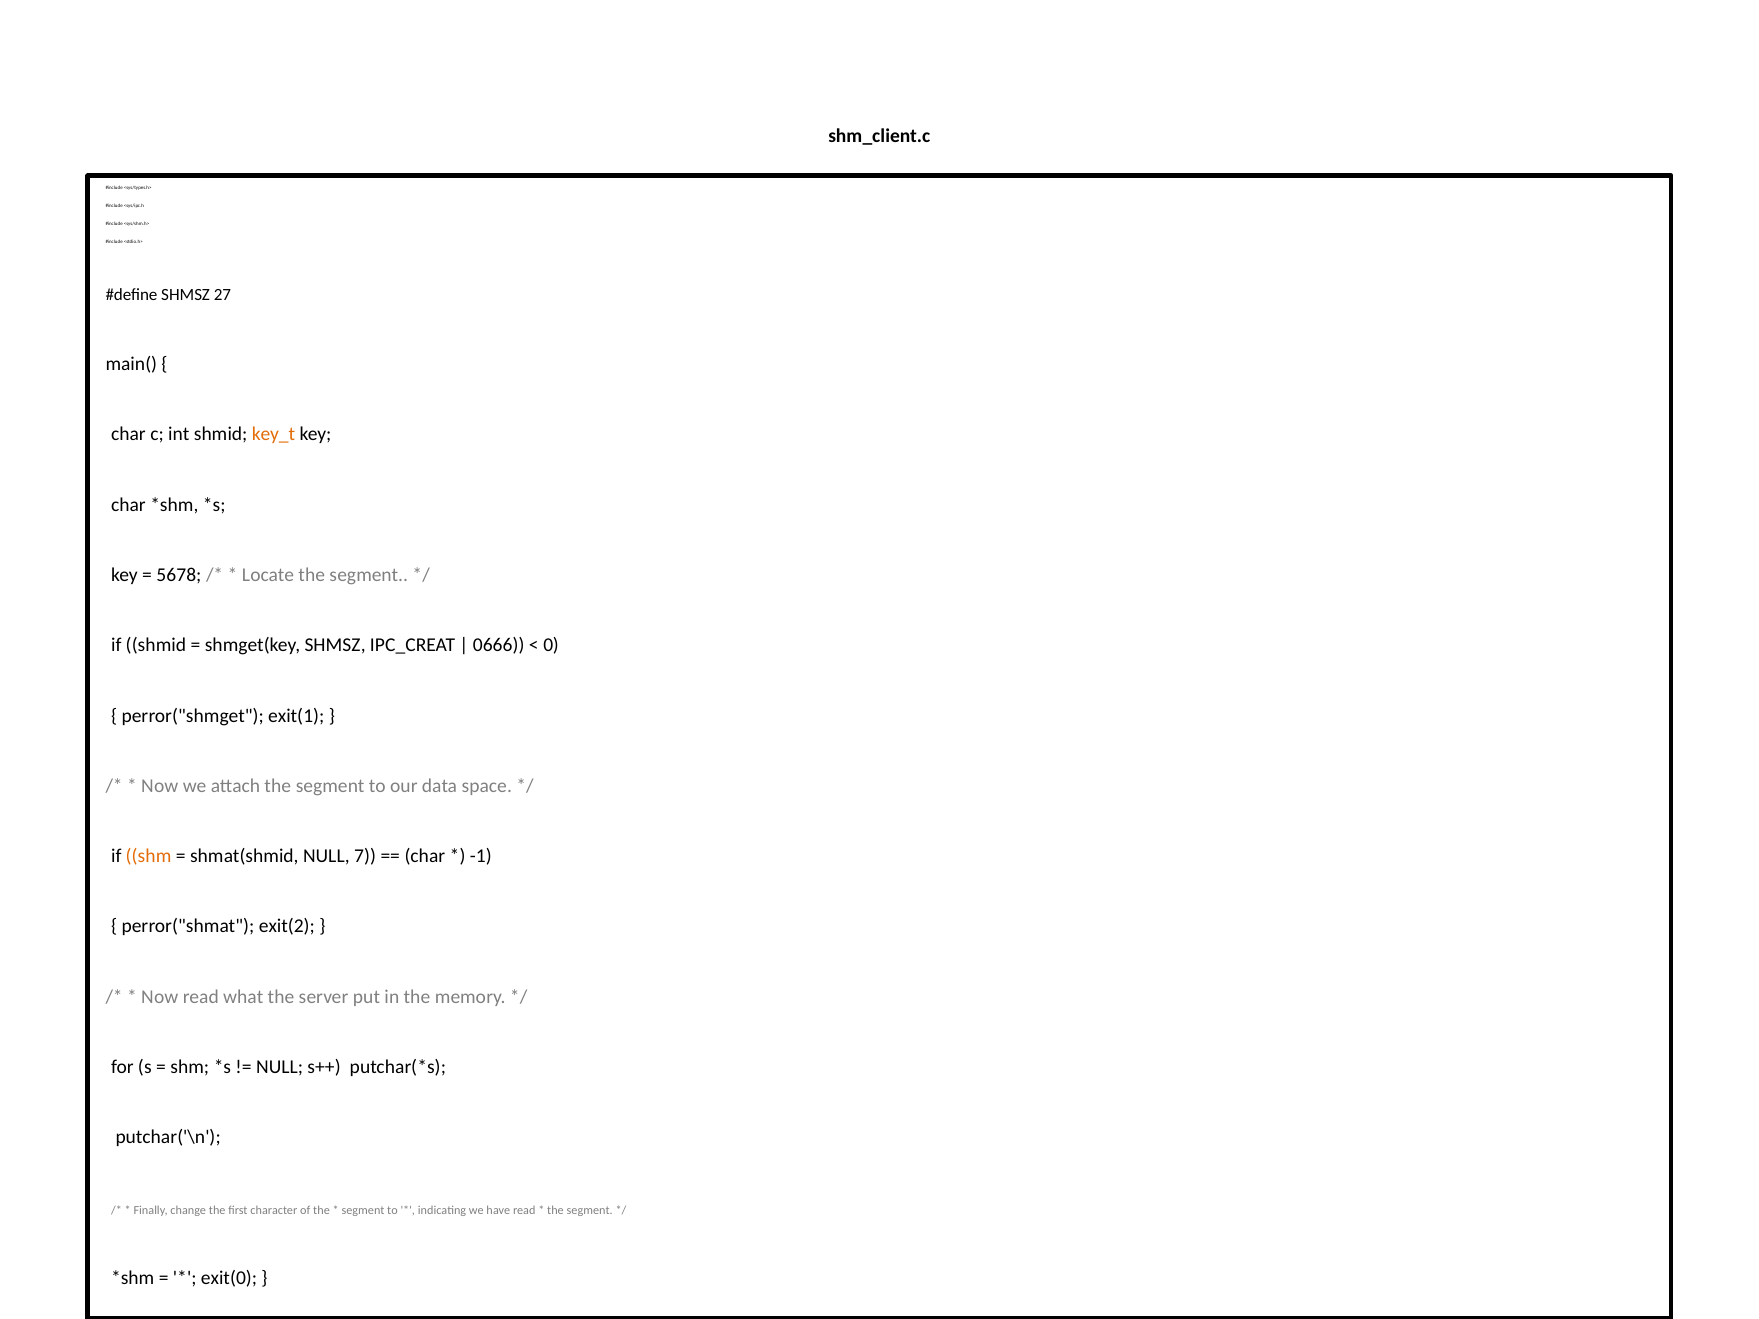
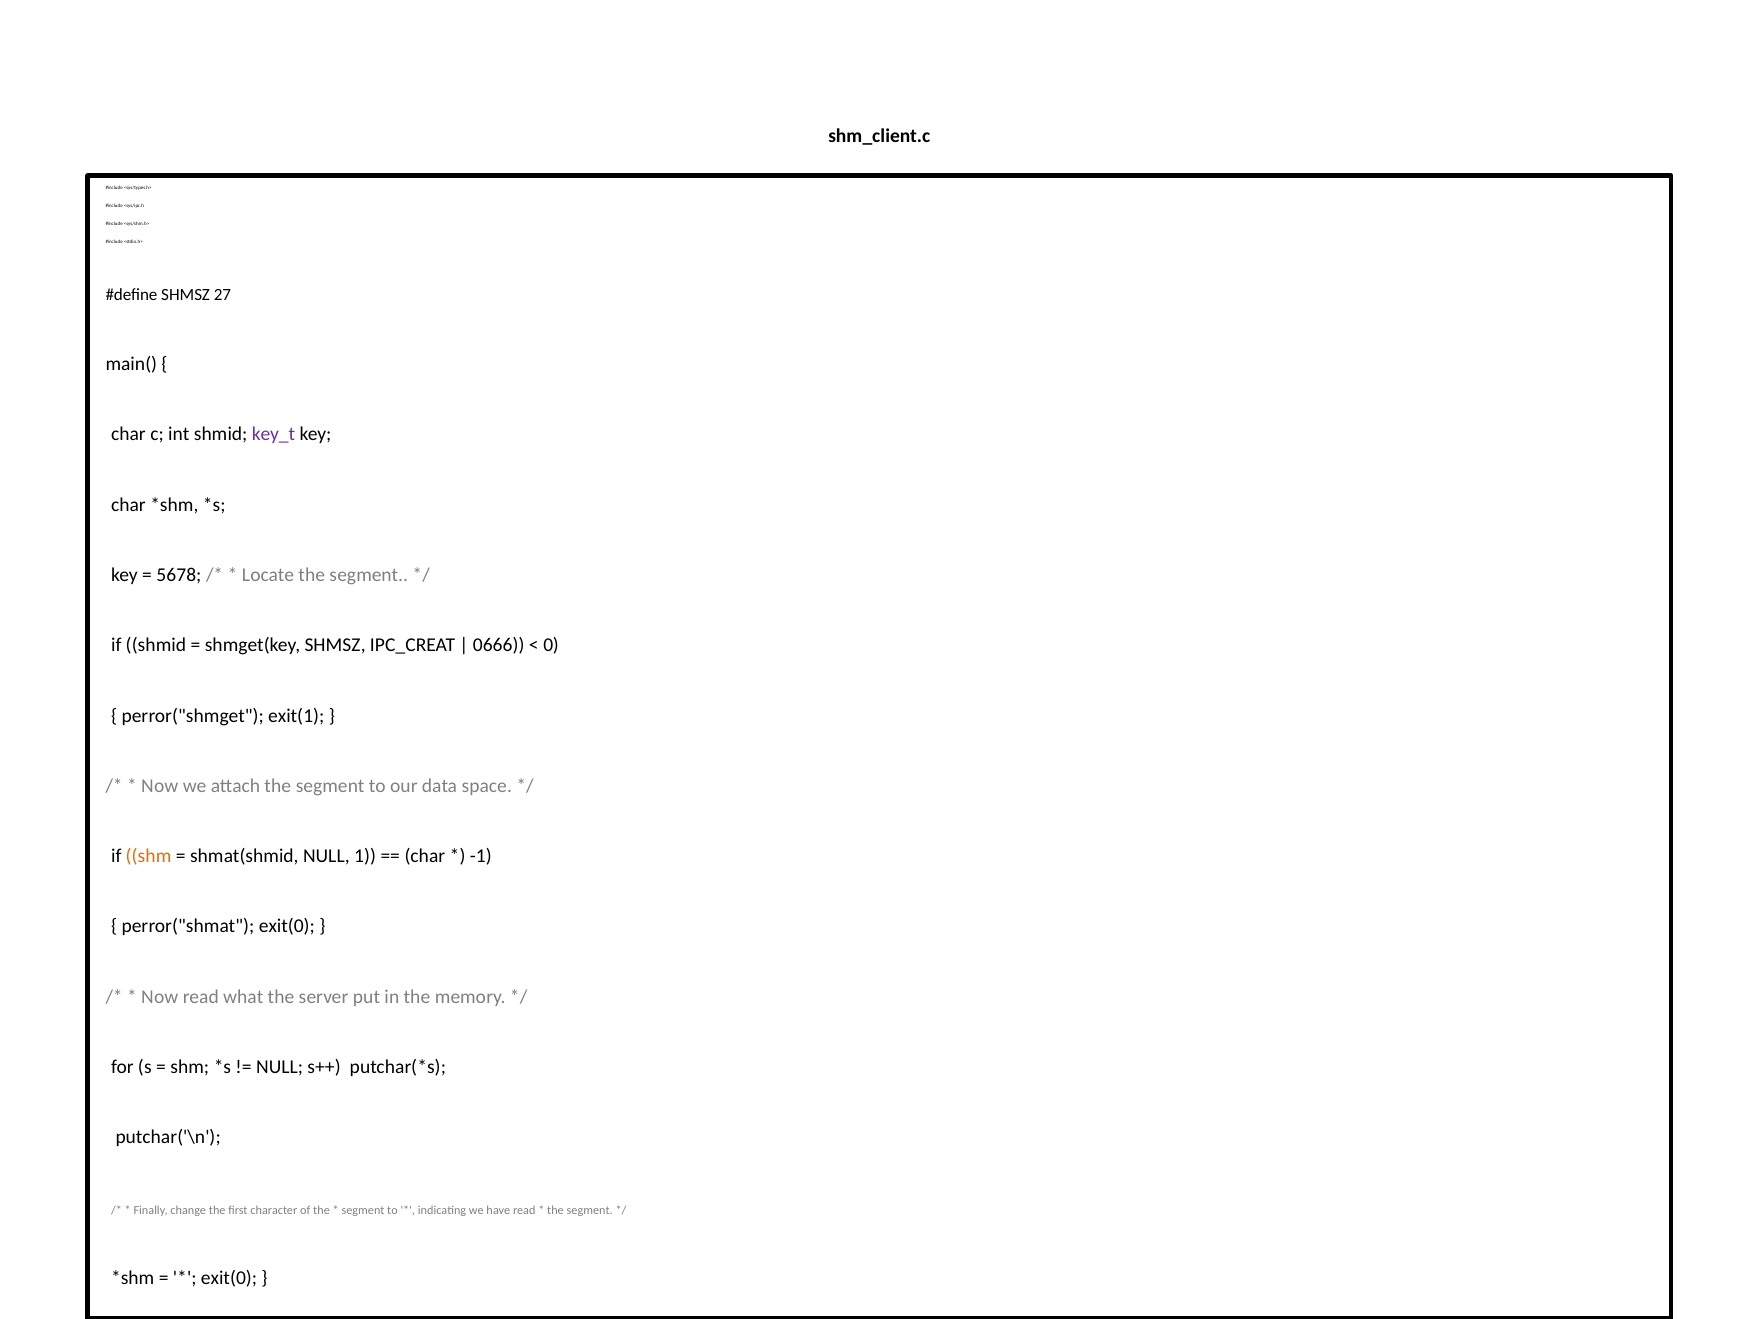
key_t colour: orange -> purple
7: 7 -> 1
perror("shmat exit(2: exit(2 -> exit(0
